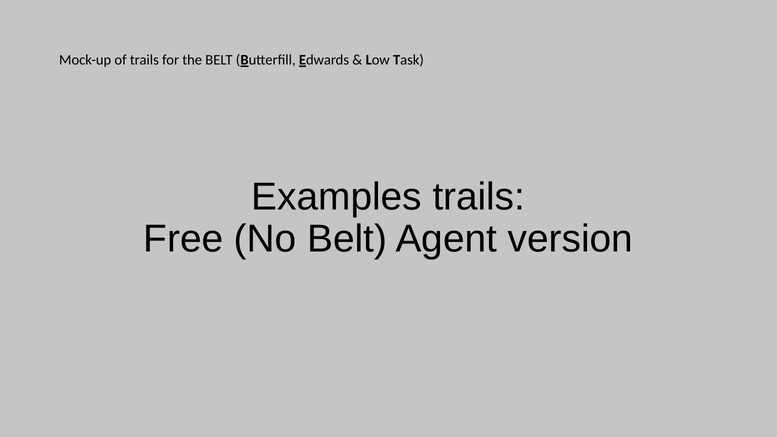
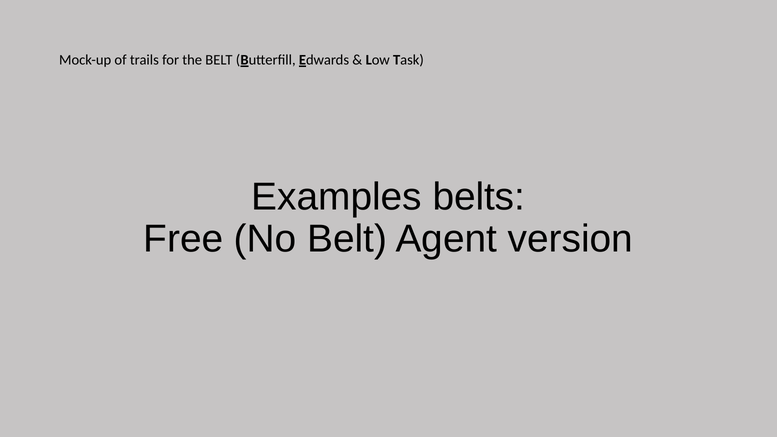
Examples trails: trails -> belts
